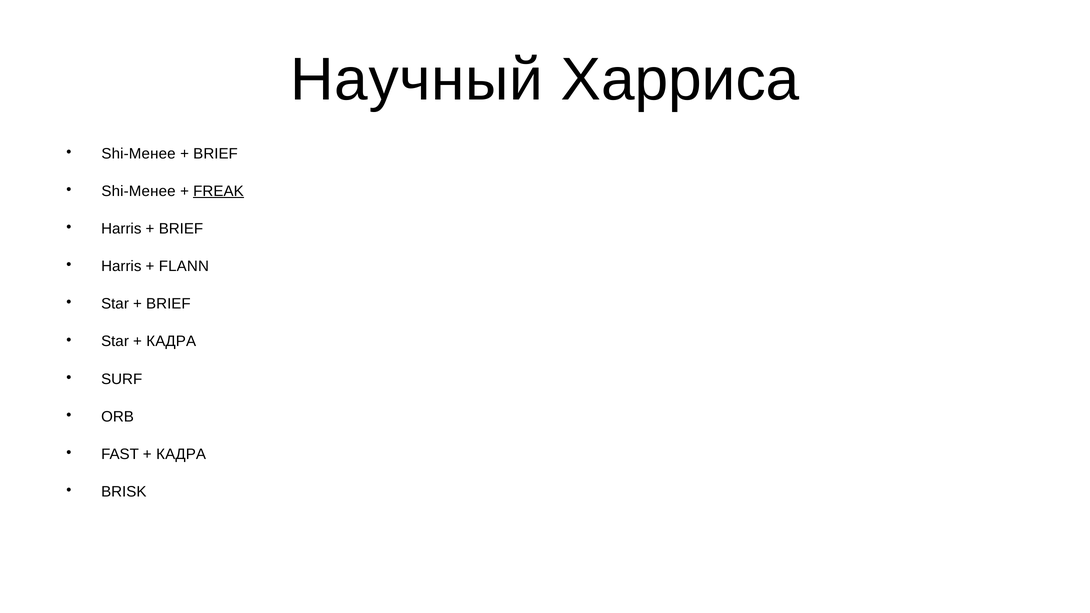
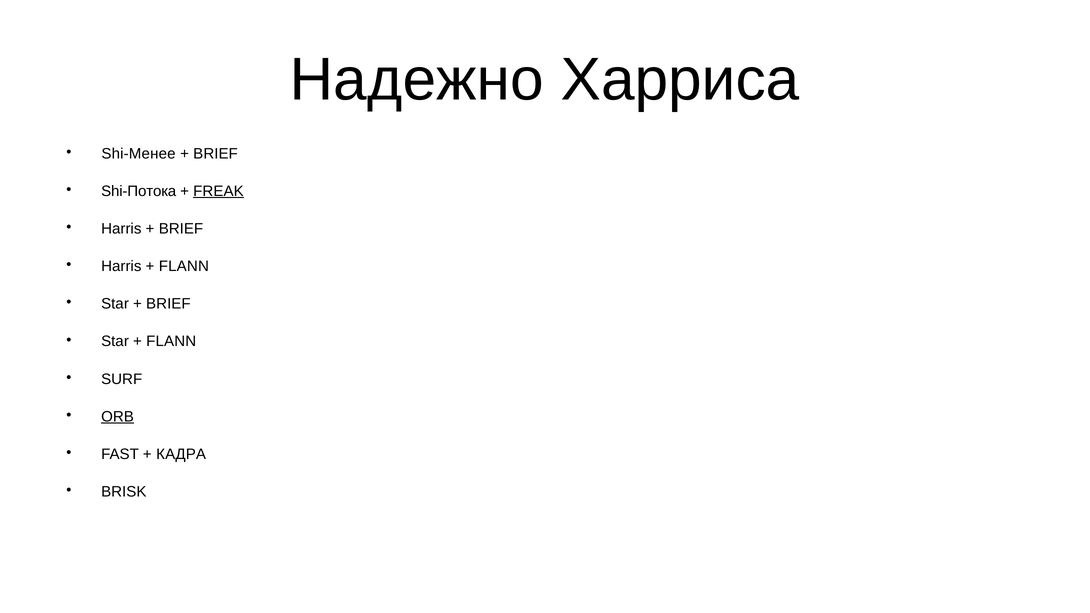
Научный: Научный -> Надежно
Shi-Менее at (138, 191): Shi-Менее -> Shi-Потока
КАДРА at (171, 342): КАДРА -> FLANN
ORB underline: none -> present
